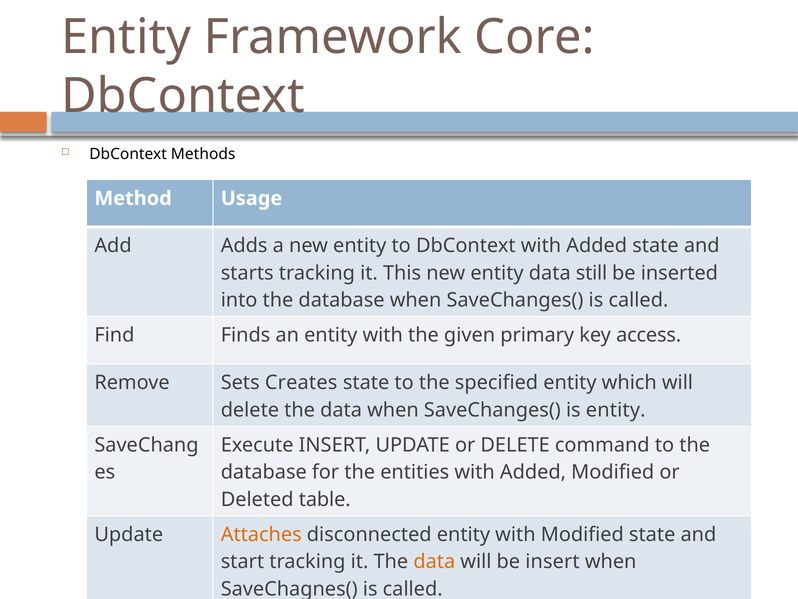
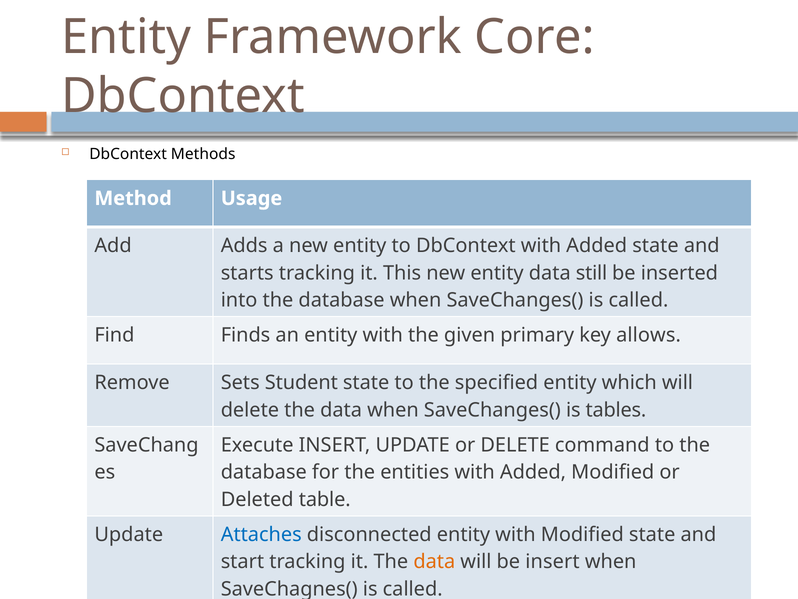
access: access -> allows
Creates: Creates -> Student
is entity: entity -> tables
Attaches colour: orange -> blue
